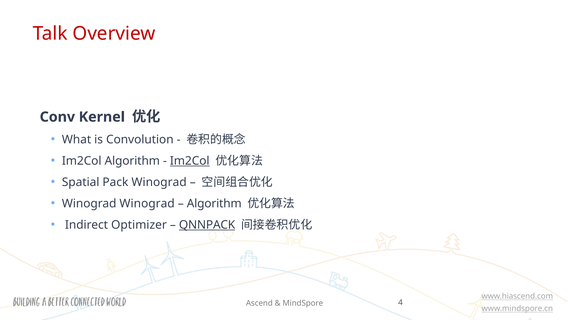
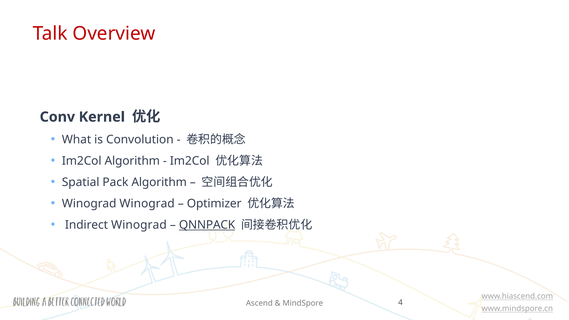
Im2Col at (190, 161) underline: present -> none
Pack Winograd: Winograd -> Algorithm
Algorithm at (214, 204): Algorithm -> Optimizer
Indirect Optimizer: Optimizer -> Winograd
